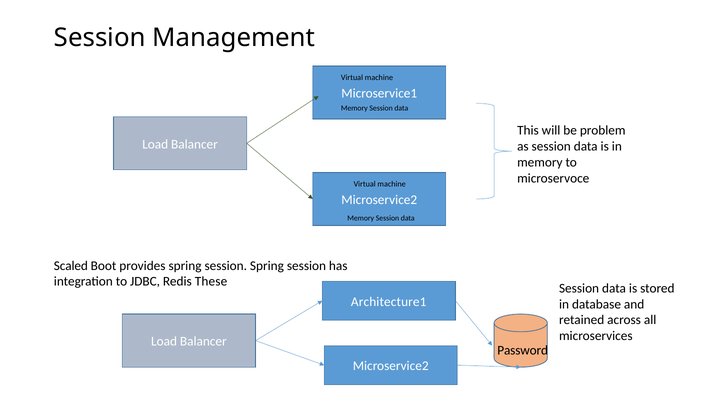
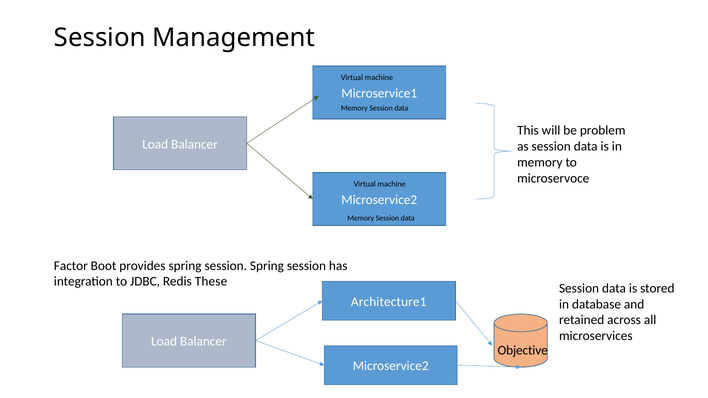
Scaled: Scaled -> Factor
Password: Password -> Objective
